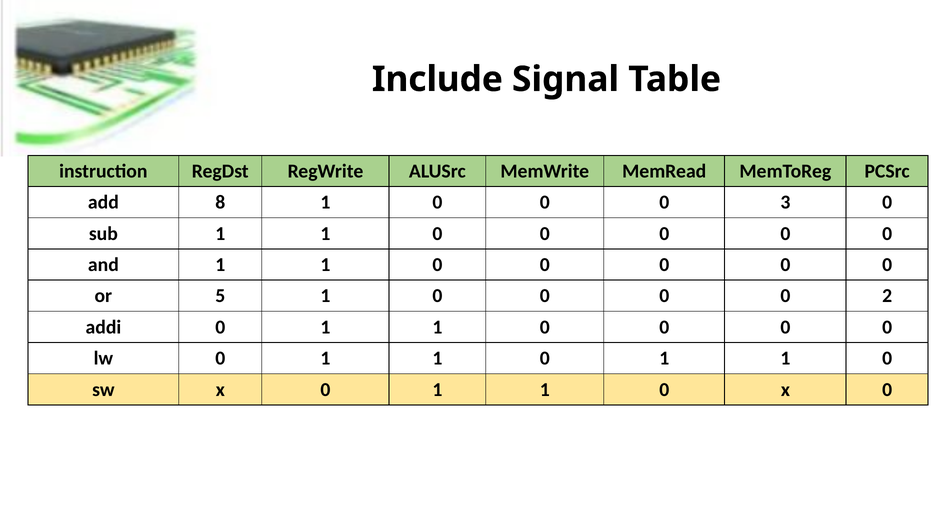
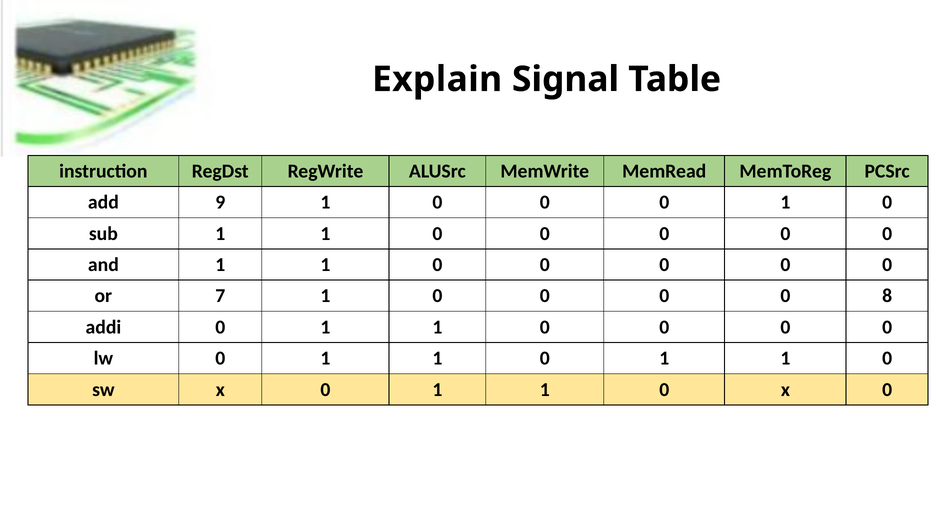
Include: Include -> Explain
8: 8 -> 9
0 0 3: 3 -> 1
5: 5 -> 7
2: 2 -> 8
